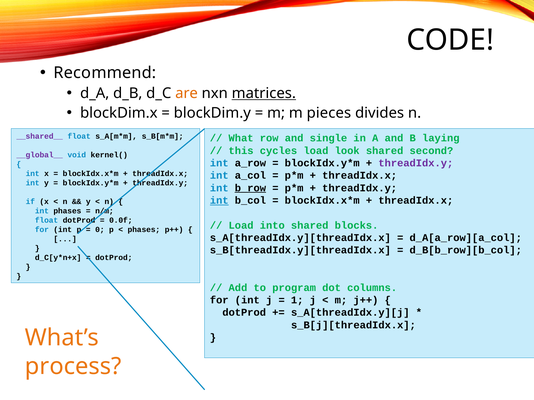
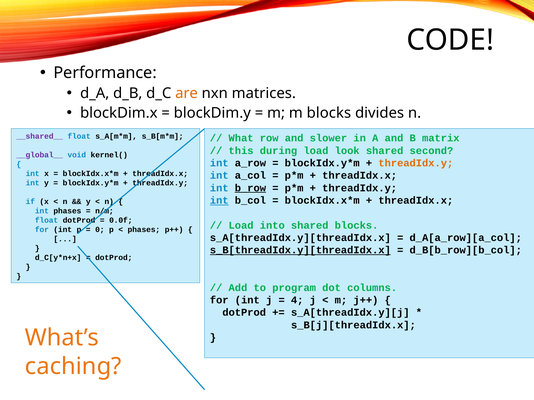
Recommend: Recommend -> Performance
matrices underline: present -> none
m pieces: pieces -> blocks
single: single -> slower
laying: laying -> matrix
cycles: cycles -> during
threadIdx.y at (416, 163) colour: purple -> orange
s_B[threadIdx.y][threadIdx.x underline: none -> present
1: 1 -> 4
process: process -> caching
